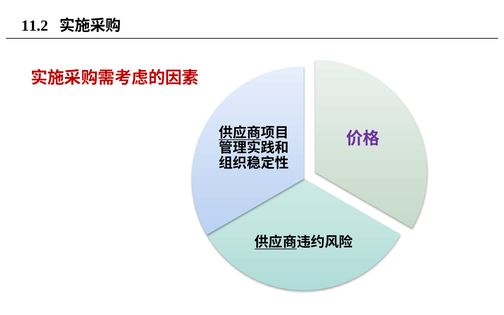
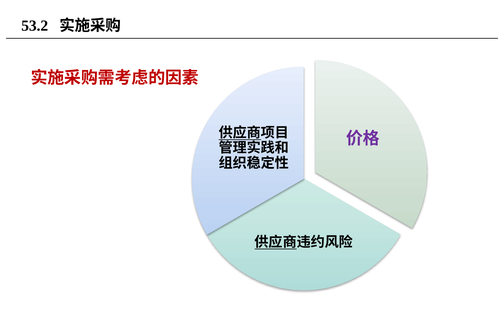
11.2: 11.2 -> 53.2
